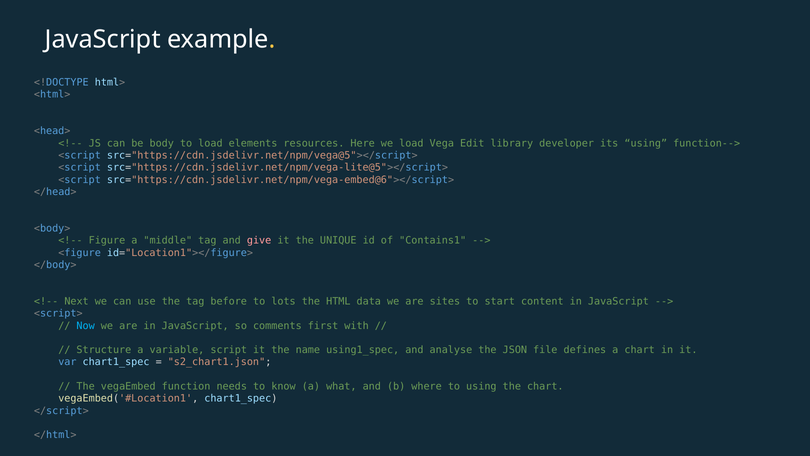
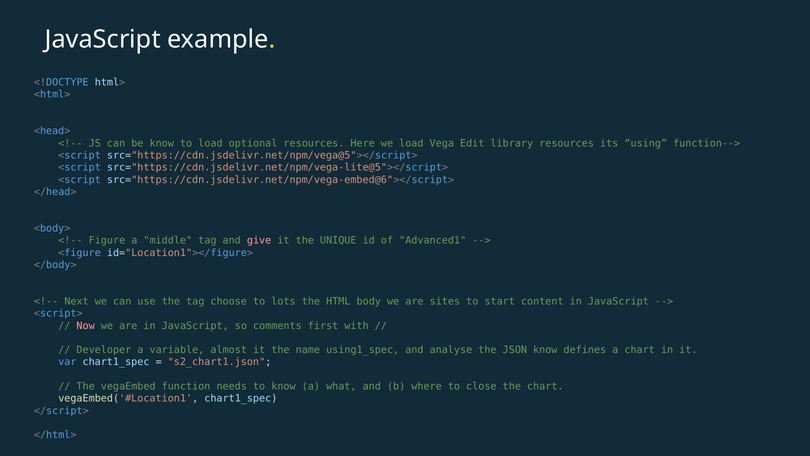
be body: body -> know
elements: elements -> optional
library developer: developer -> resources
Contains1: Contains1 -> Advanced1
before: before -> choose
data: data -> body
Now colour: light blue -> pink
Structure: Structure -> Developer
script: script -> almost
JSON file: file -> know
to using: using -> close
